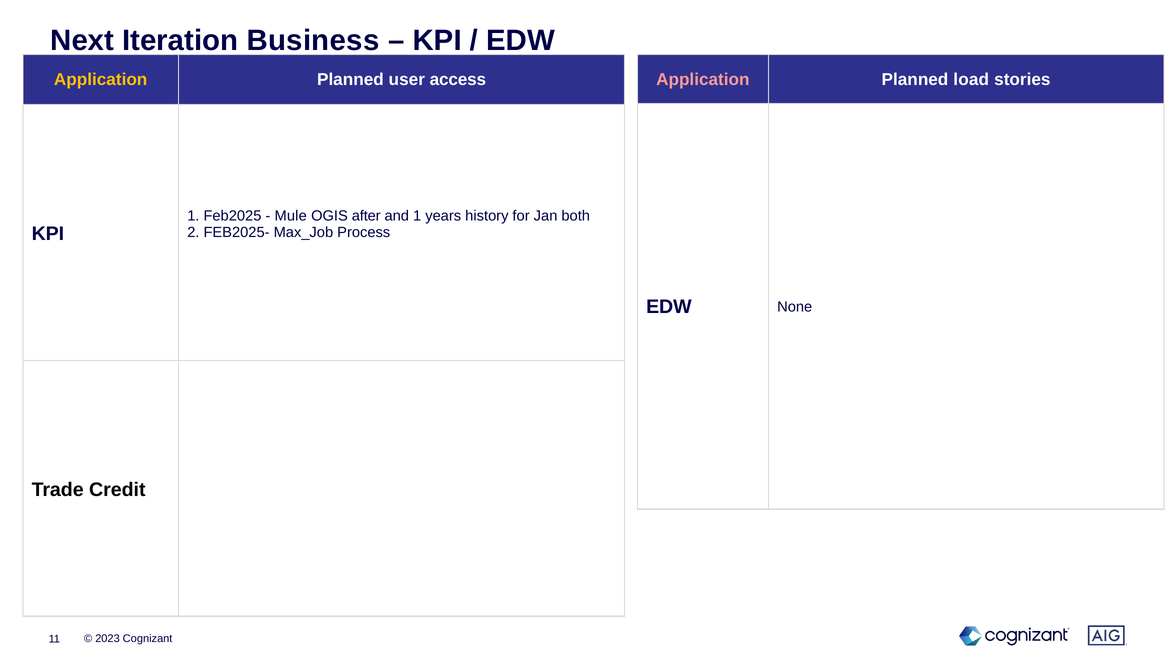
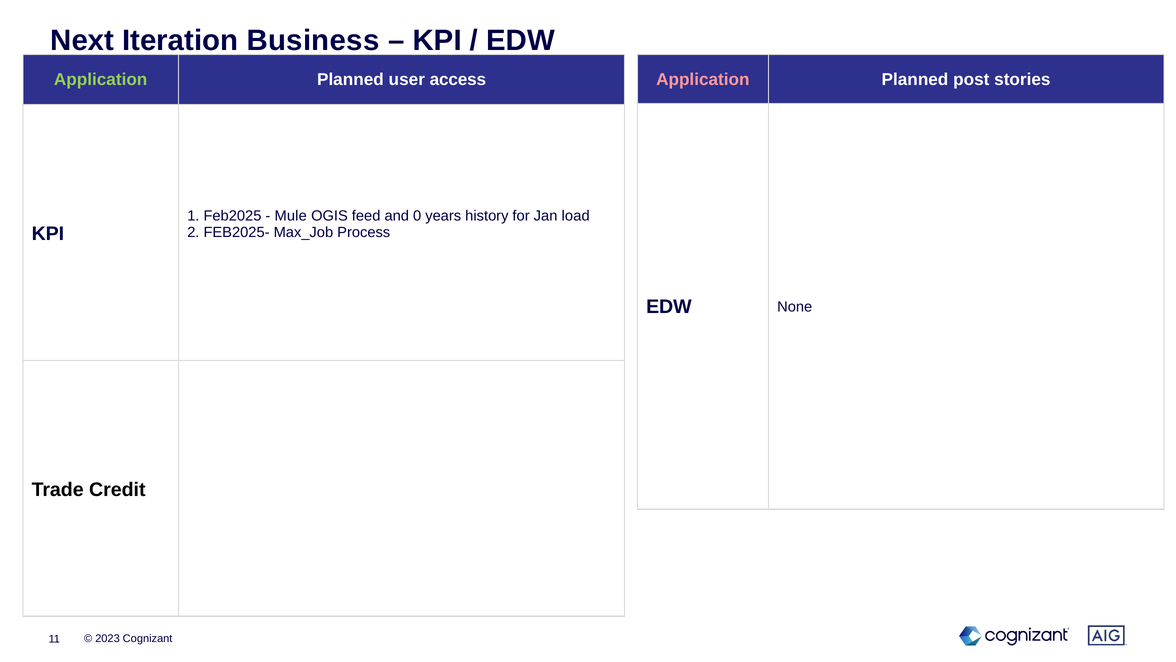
load: load -> post
Application at (101, 80) colour: yellow -> light green
after: after -> feed
and 1: 1 -> 0
both: both -> load
